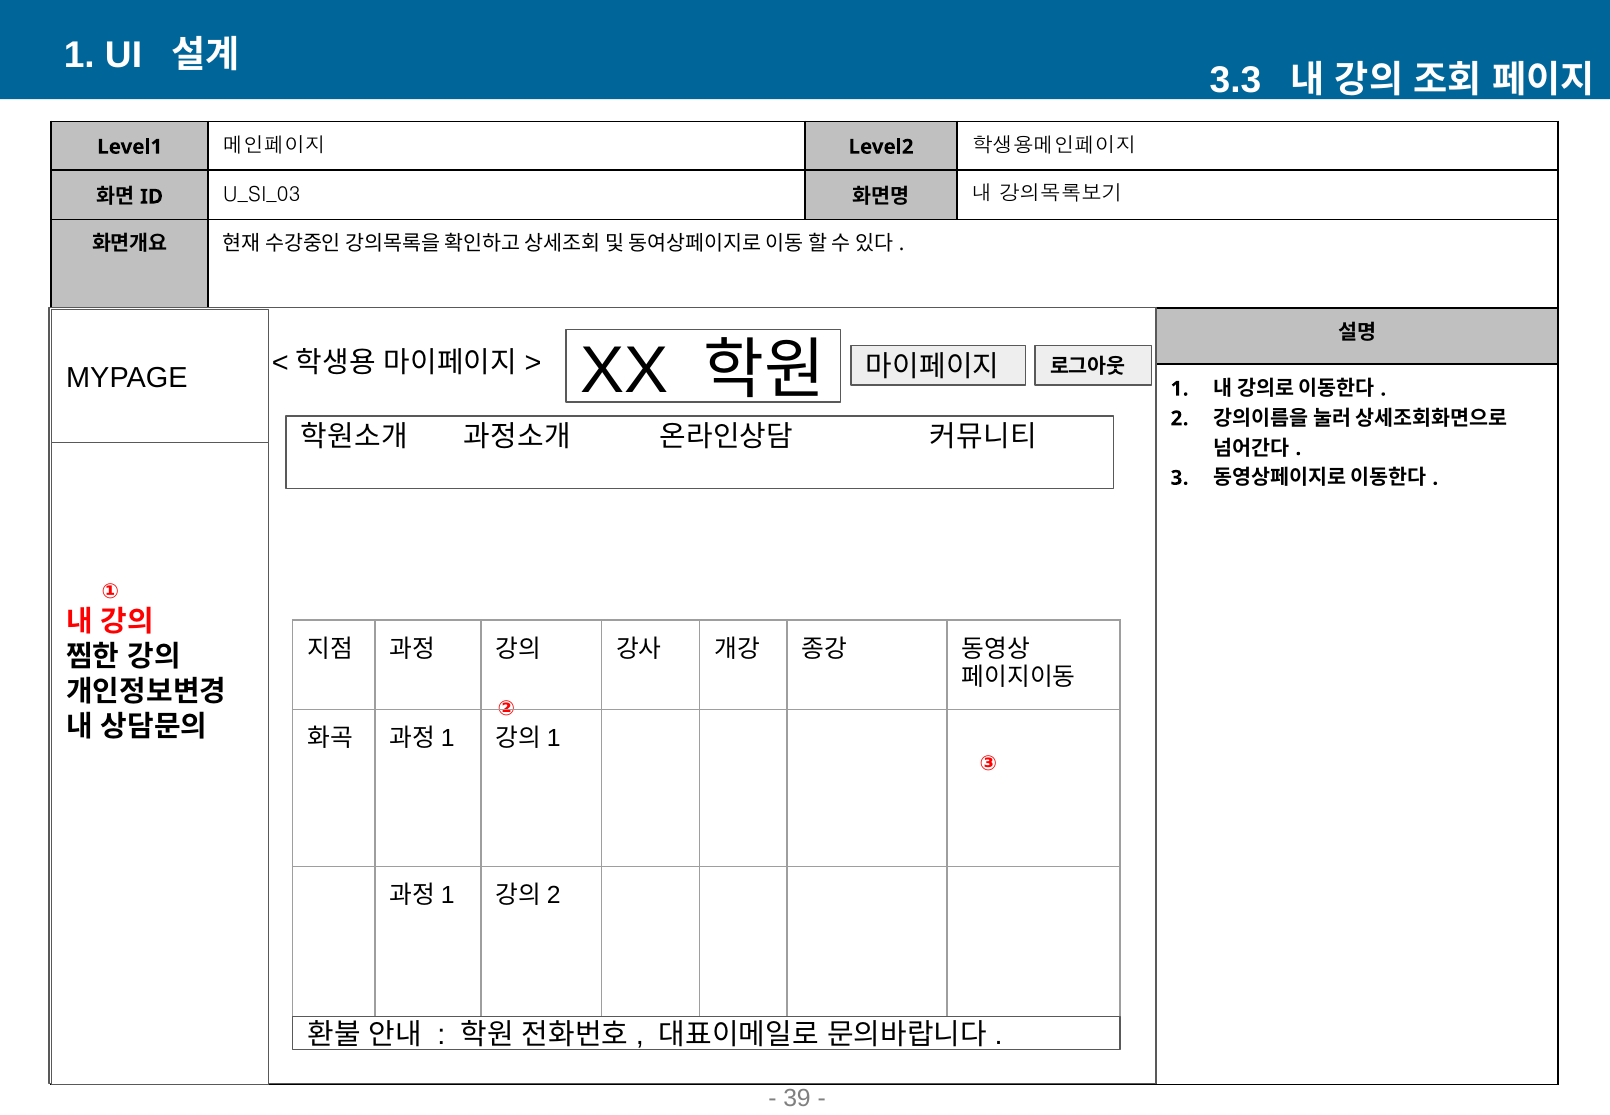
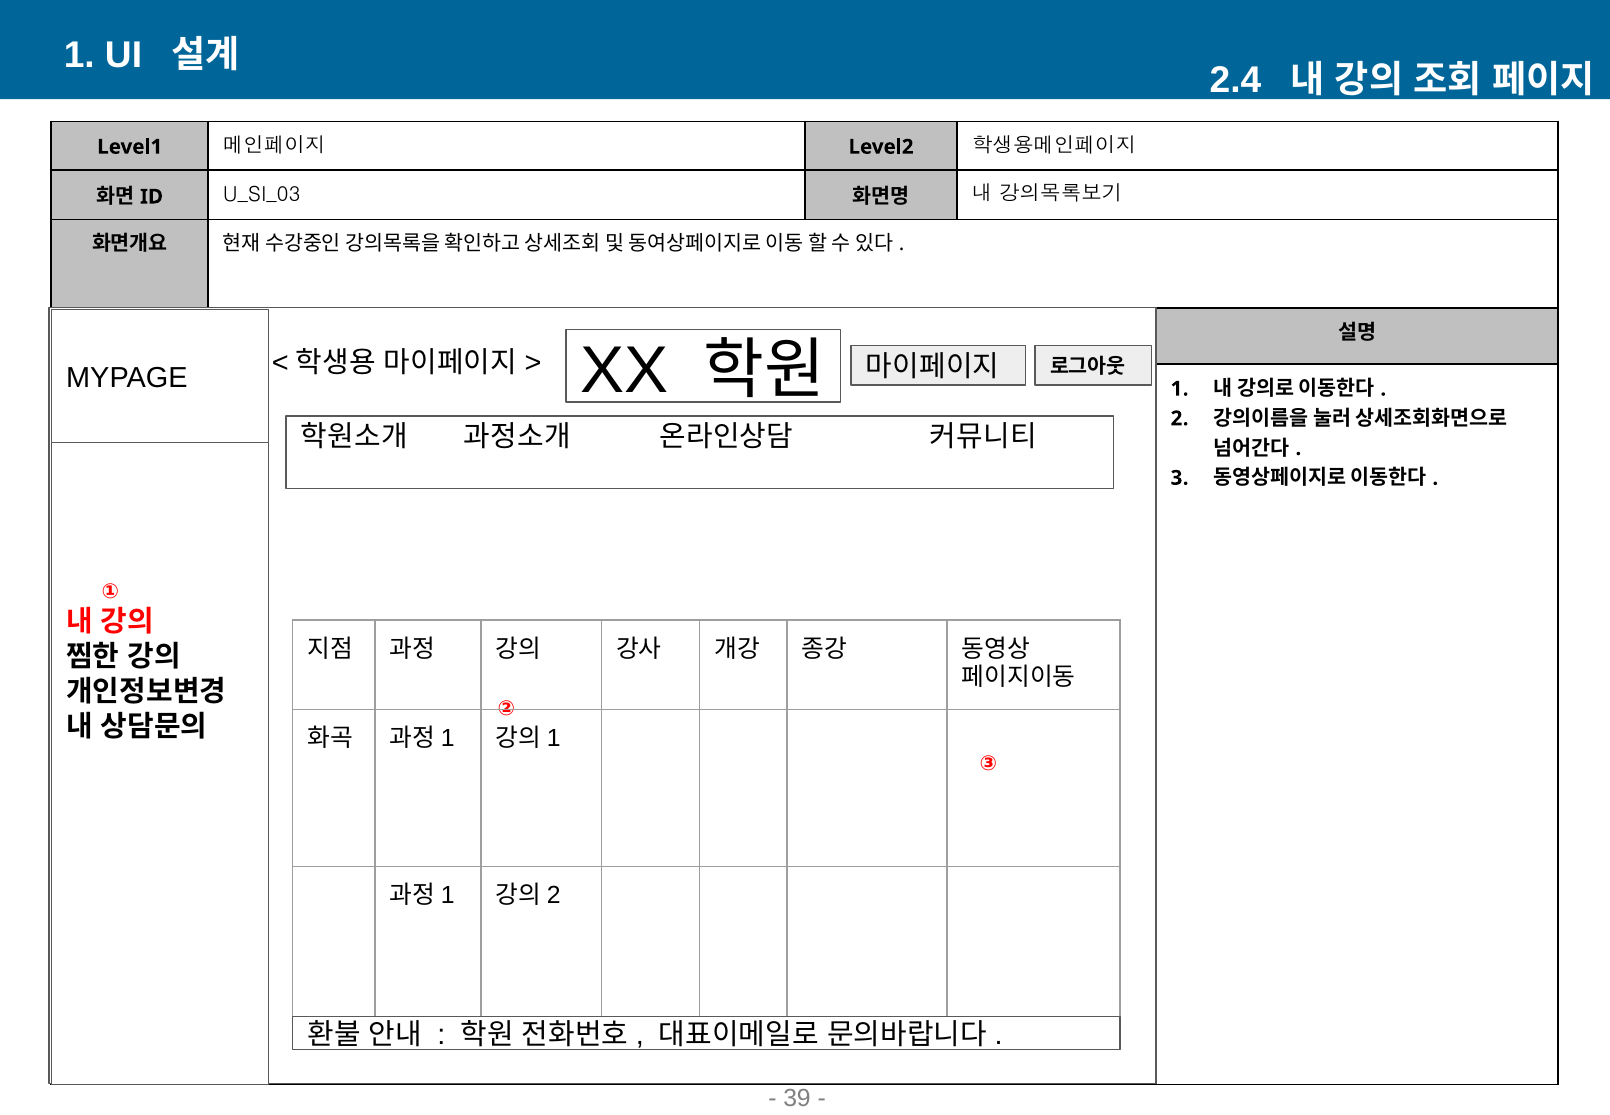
3.3: 3.3 -> 2.4
